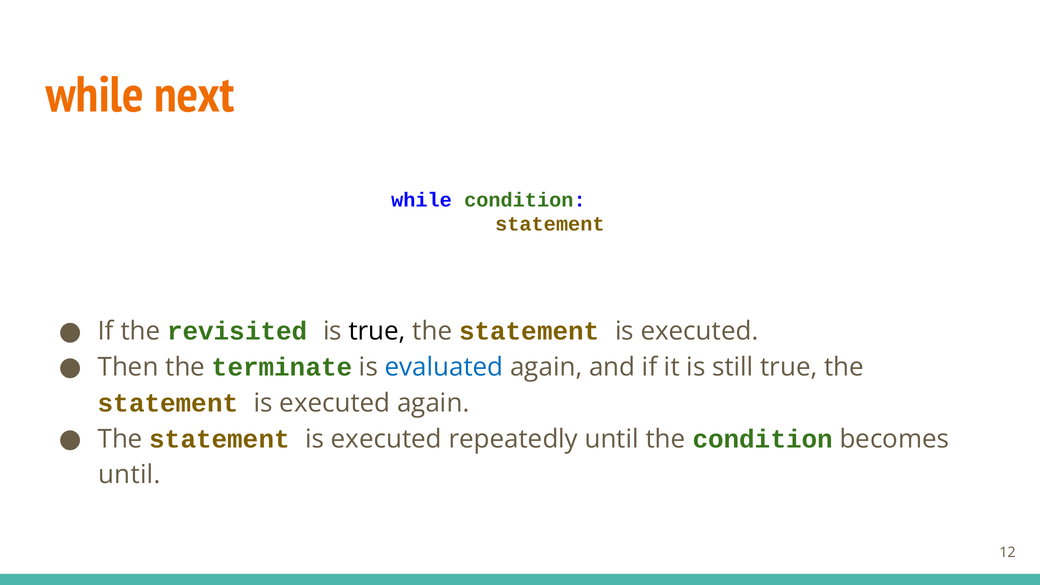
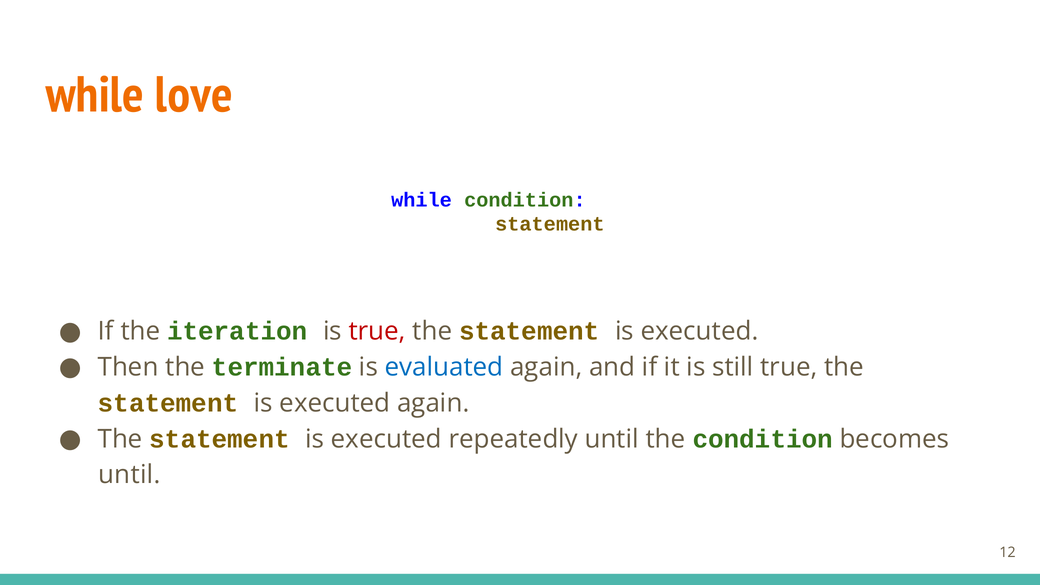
next: next -> love
revisited: revisited -> iteration
true at (377, 331) colour: black -> red
